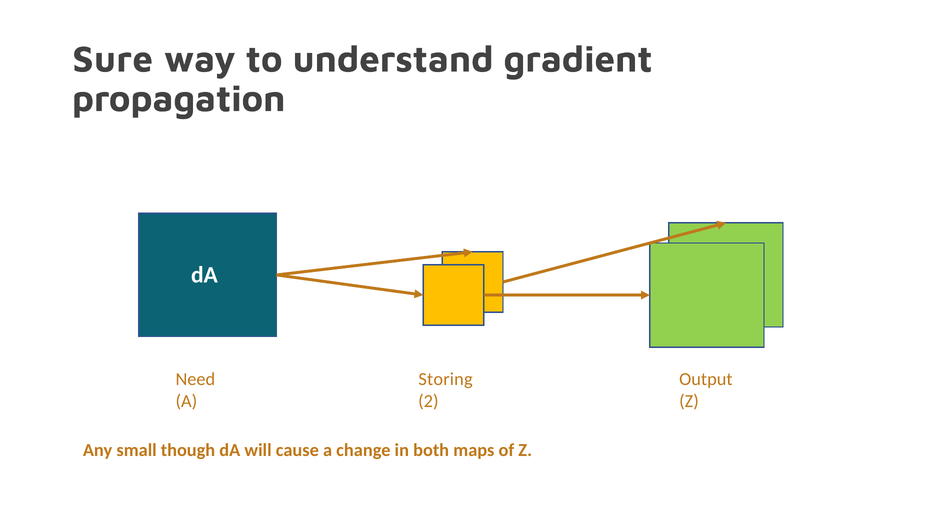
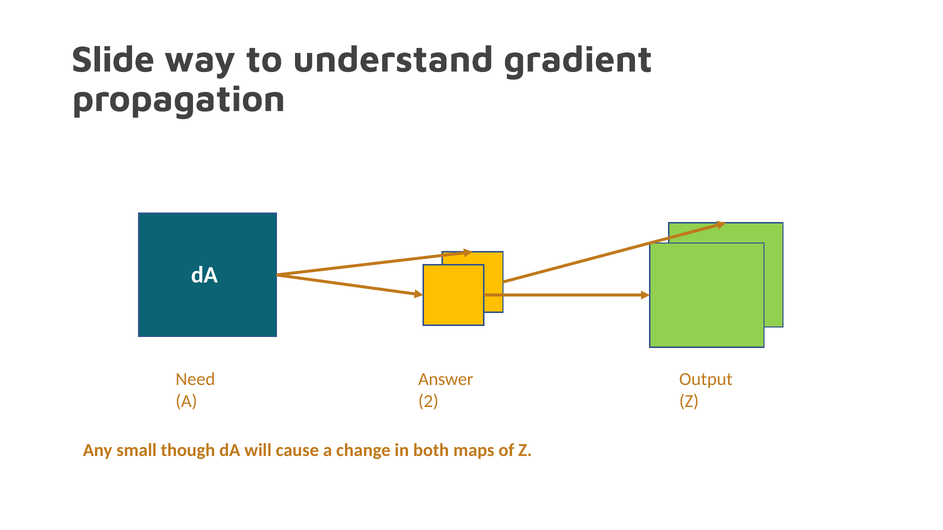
Sure: Sure -> Slide
Storing: Storing -> Answer
